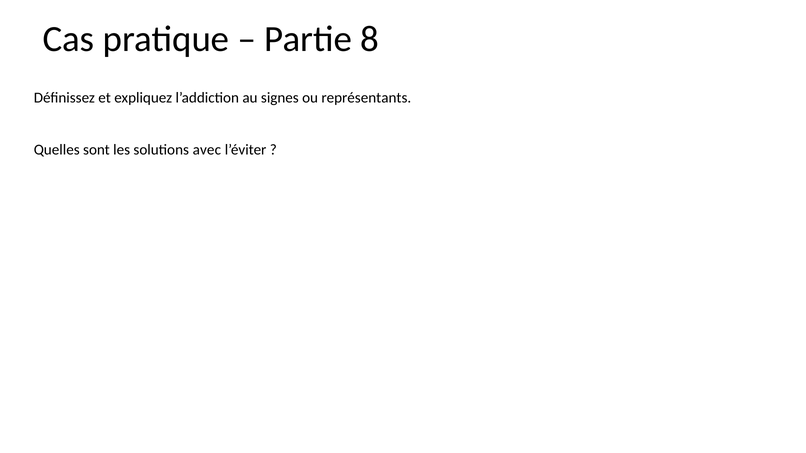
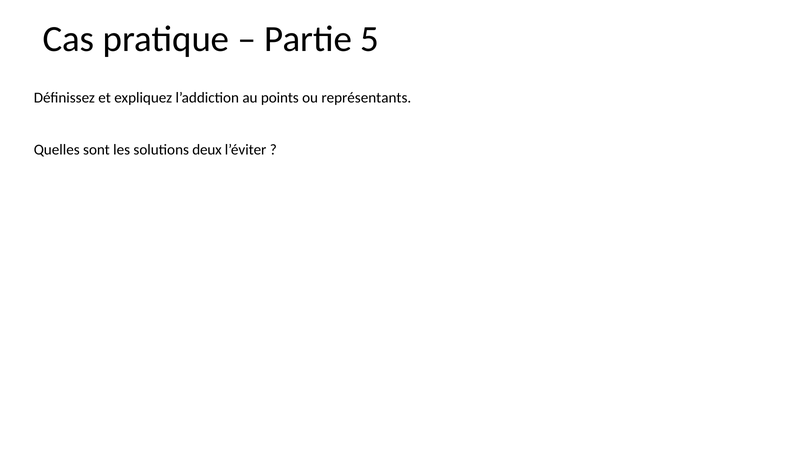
8: 8 -> 5
signes: signes -> points
avec: avec -> deux
